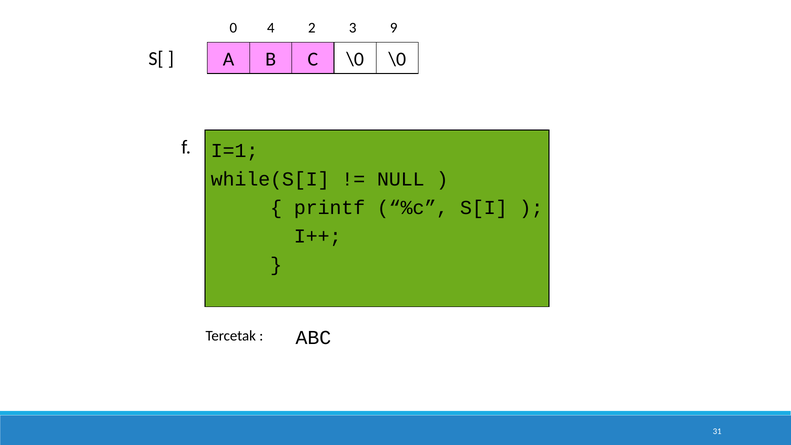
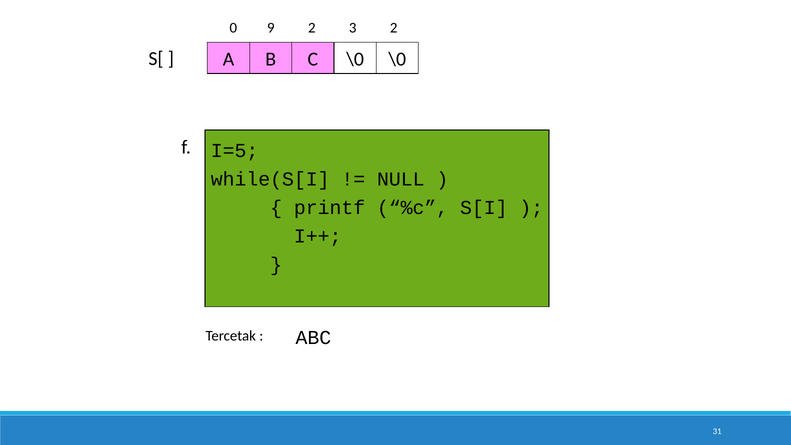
4: 4 -> 9
3 9: 9 -> 2
I=1: I=1 -> I=5
